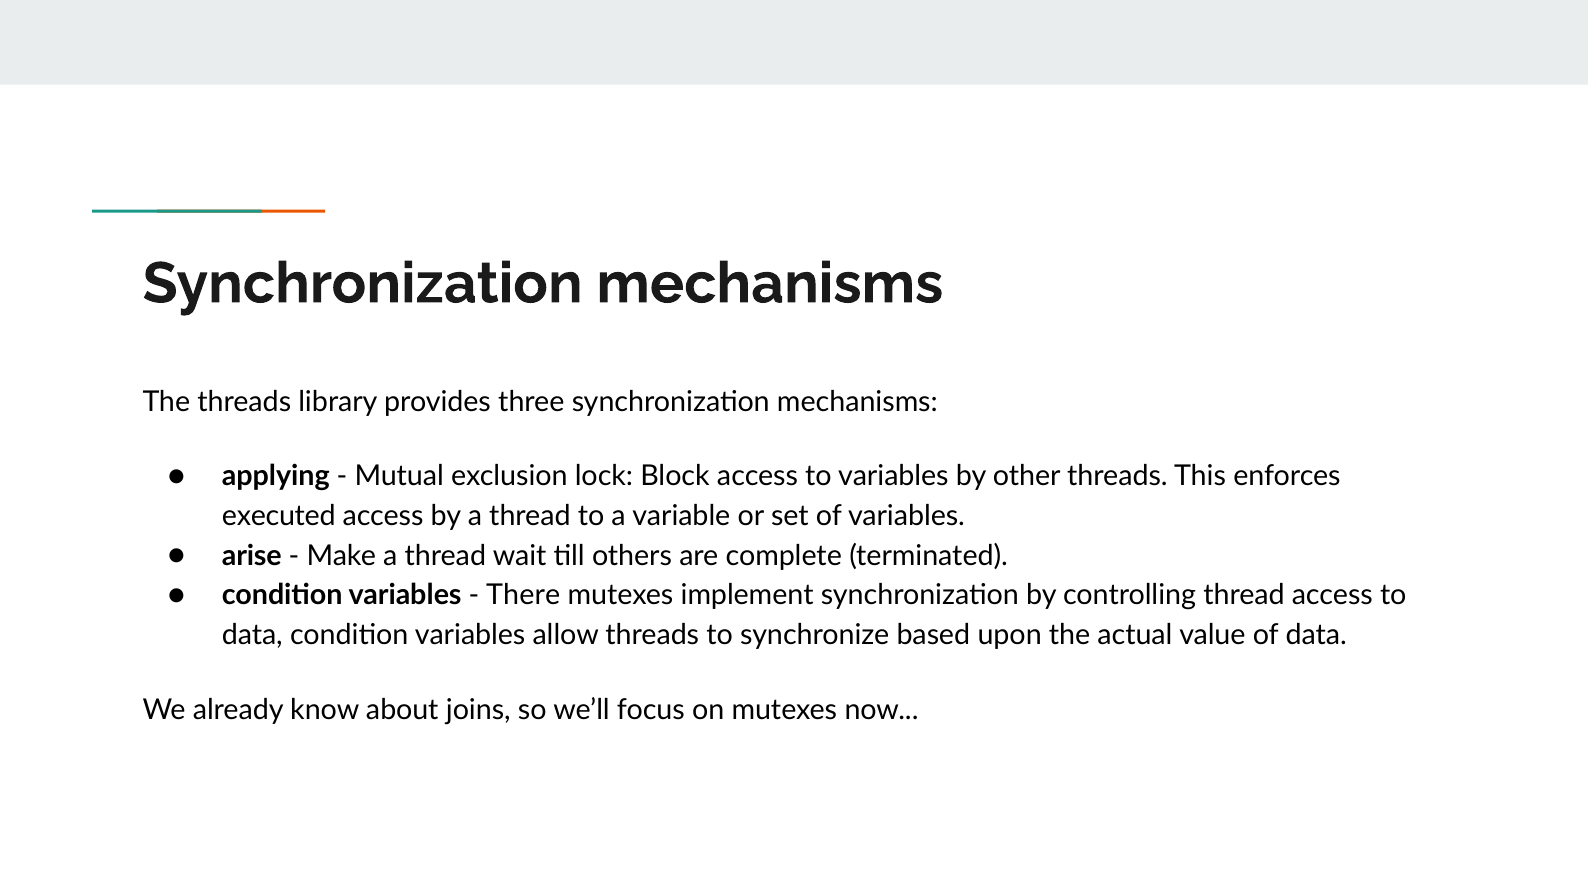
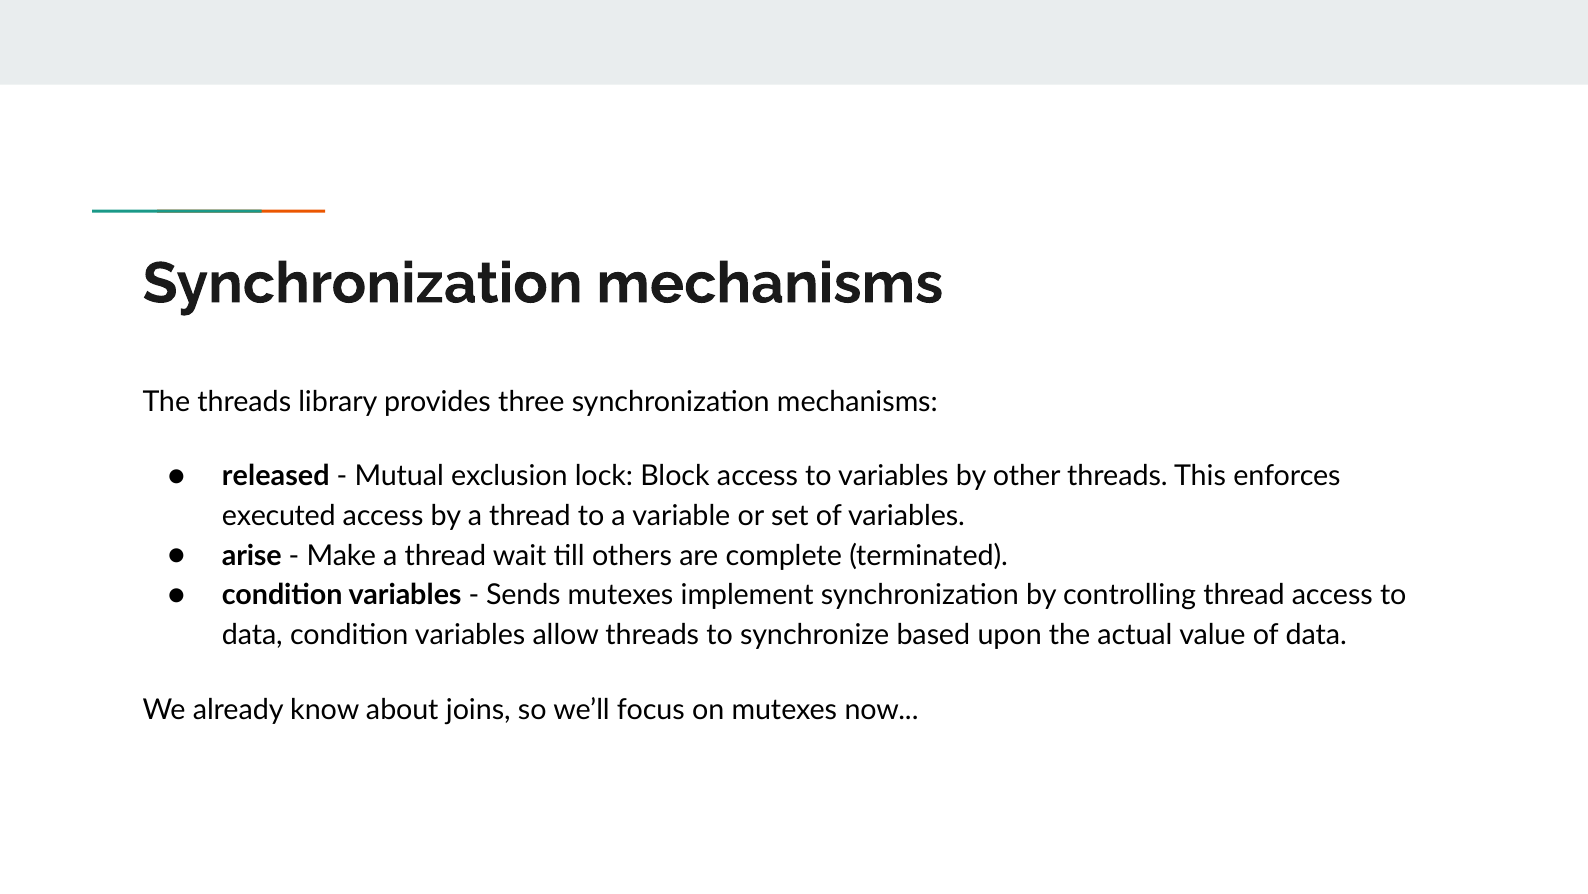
applying: applying -> released
There: There -> Sends
